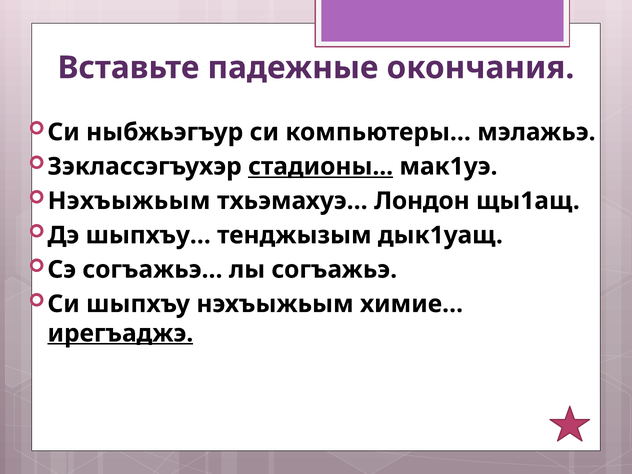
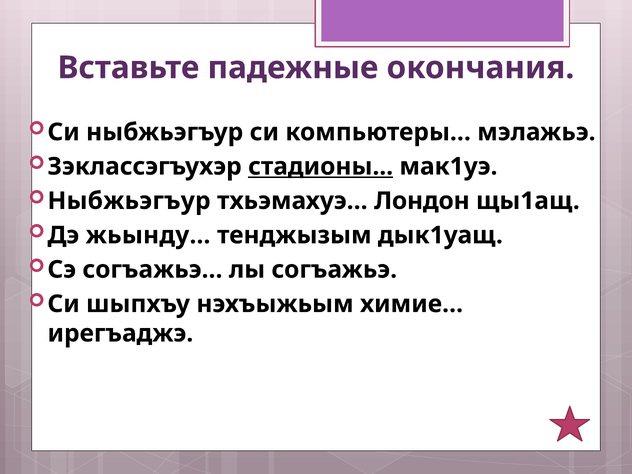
Нэхъыжьым at (129, 201): Нэхъыжьым -> Ныбжьэгъур
шыпхъу…: шыпхъу… -> жьынду…
ирегъаджэ underline: present -> none
